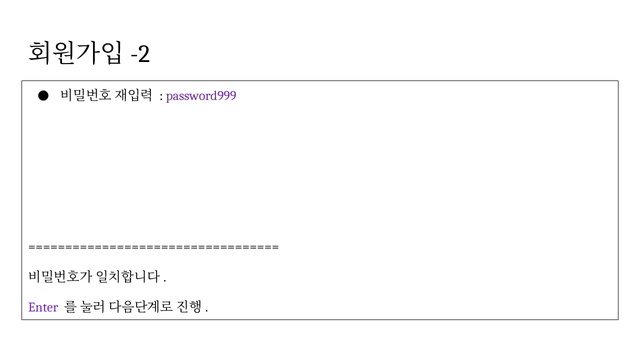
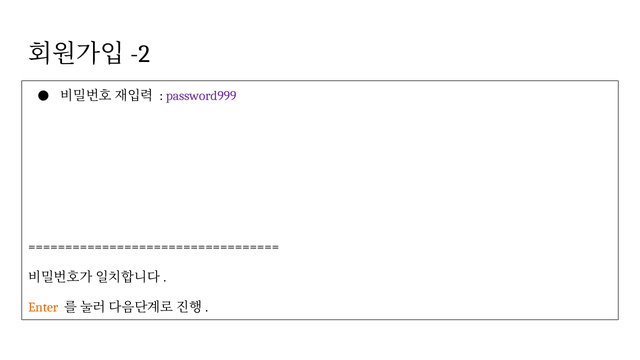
Enter colour: purple -> orange
